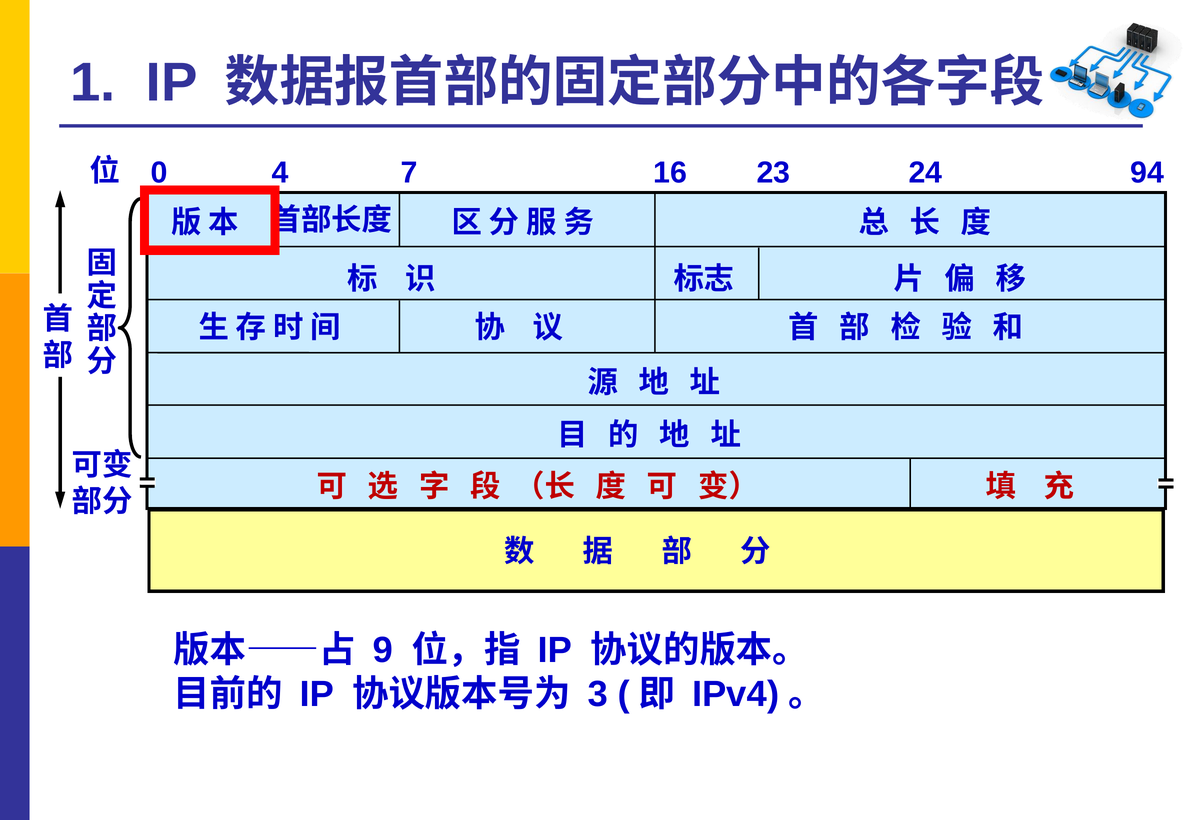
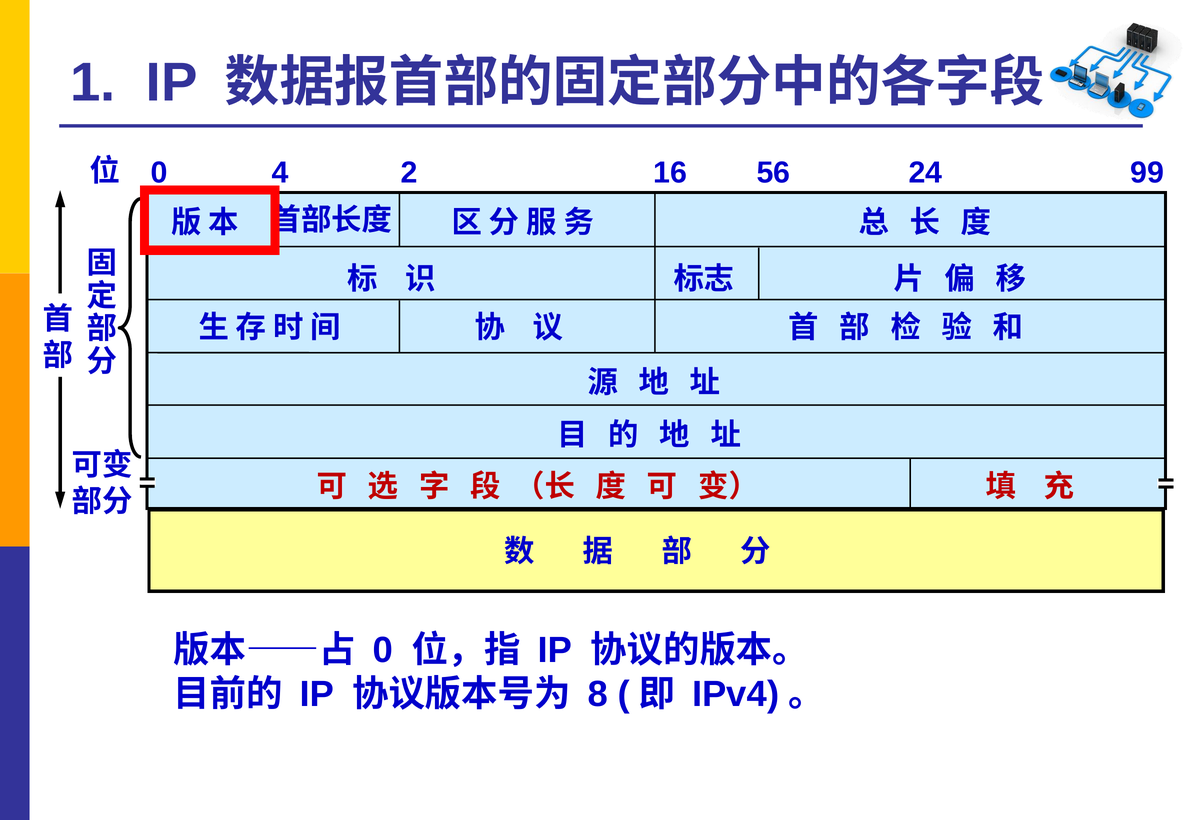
7: 7 -> 2
23: 23 -> 56
94: 94 -> 99
9 at (383, 650): 9 -> 0
3: 3 -> 8
